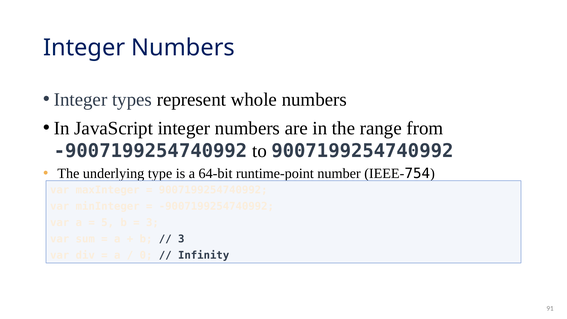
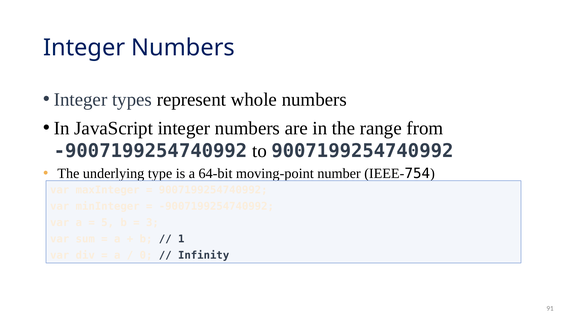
runtime-point: runtime-point -> moving-point
3 at (181, 239): 3 -> 1
